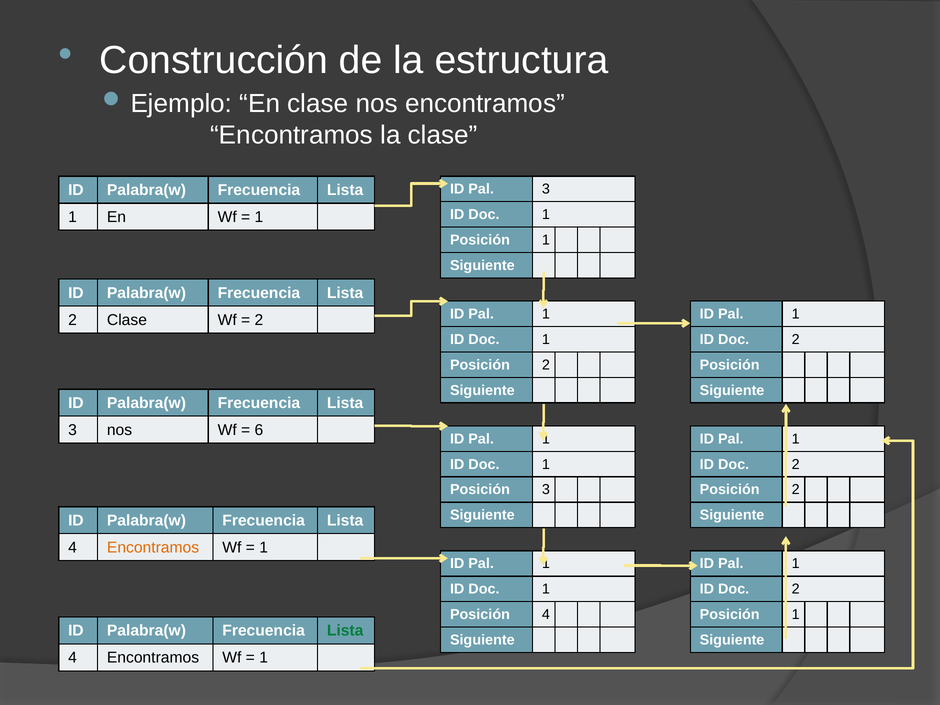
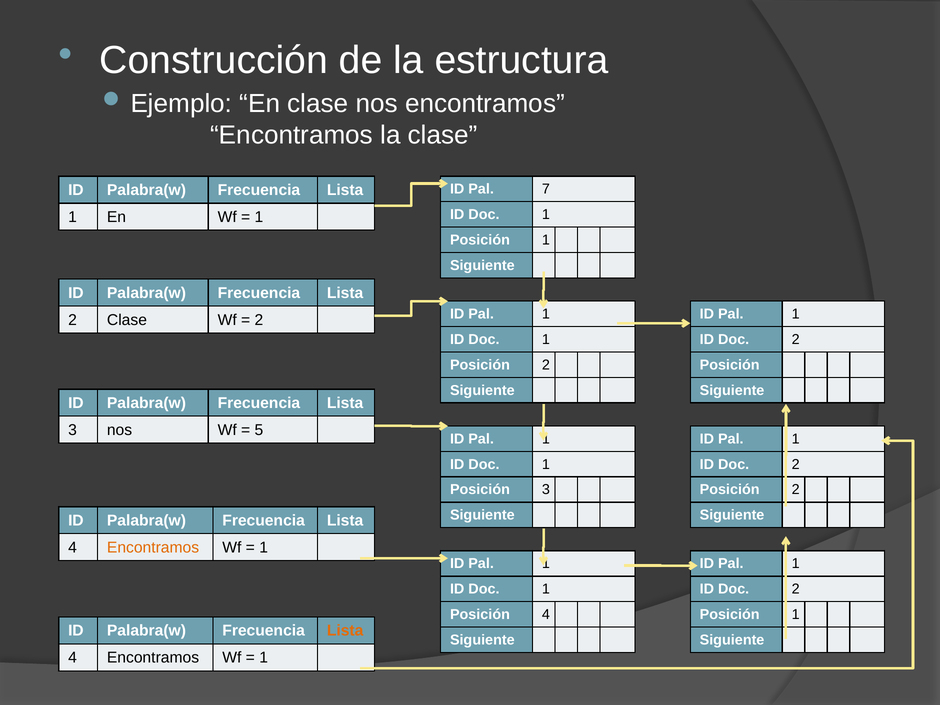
Pal 3: 3 -> 7
6: 6 -> 5
Lista at (345, 631) colour: green -> orange
